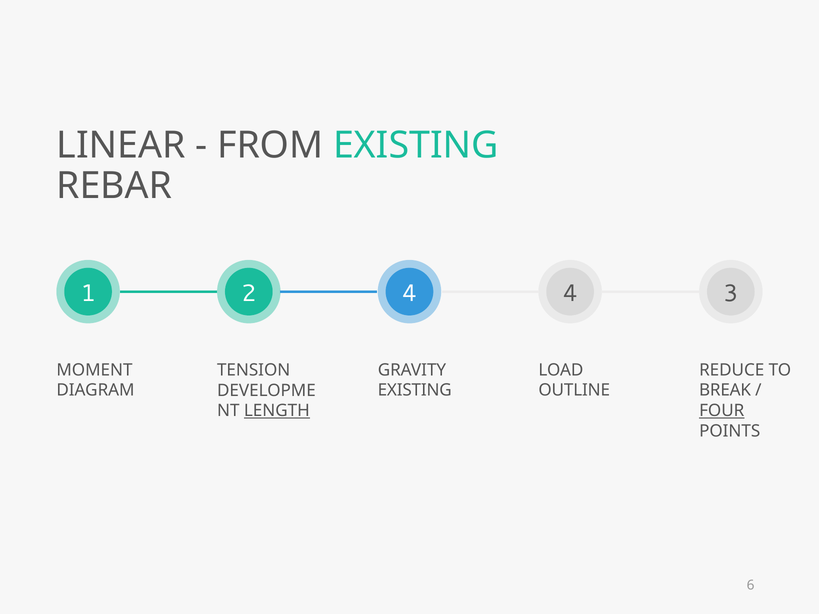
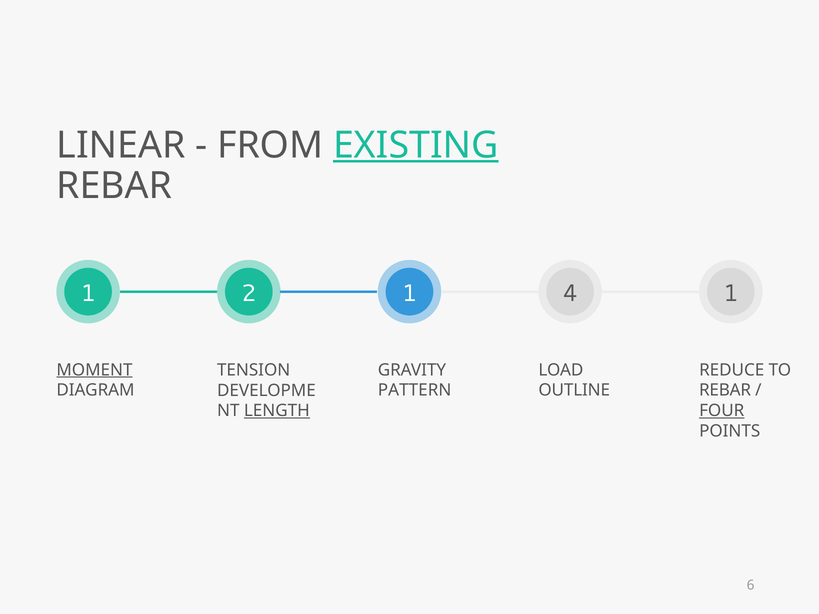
EXISTING at (416, 145) underline: none -> present
1 4: 4 -> 1
4 3: 3 -> 1
MOMENT underline: none -> present
EXISTING at (415, 391): EXISTING -> PATTERN
BREAK at (725, 391): BREAK -> REBAR
